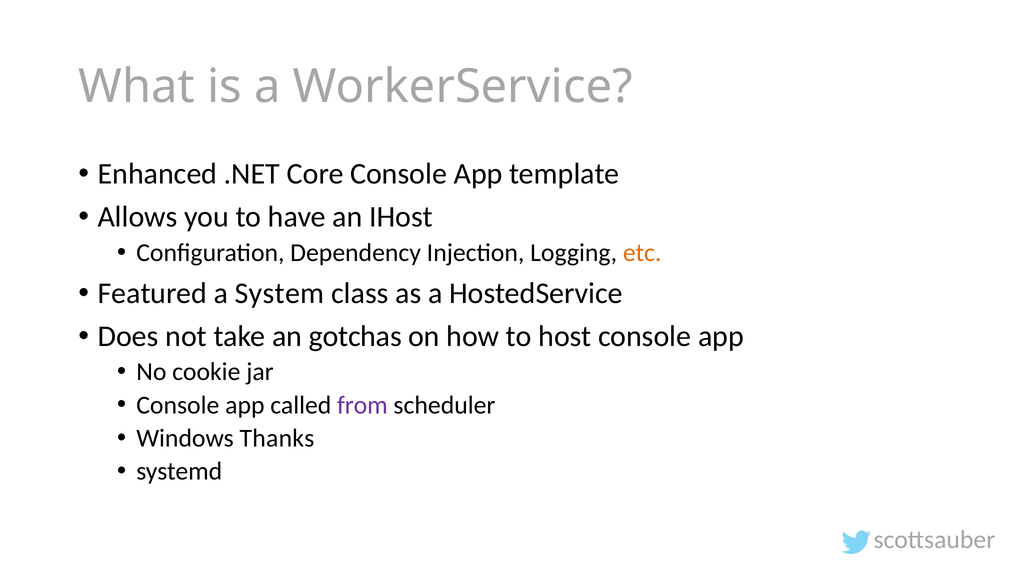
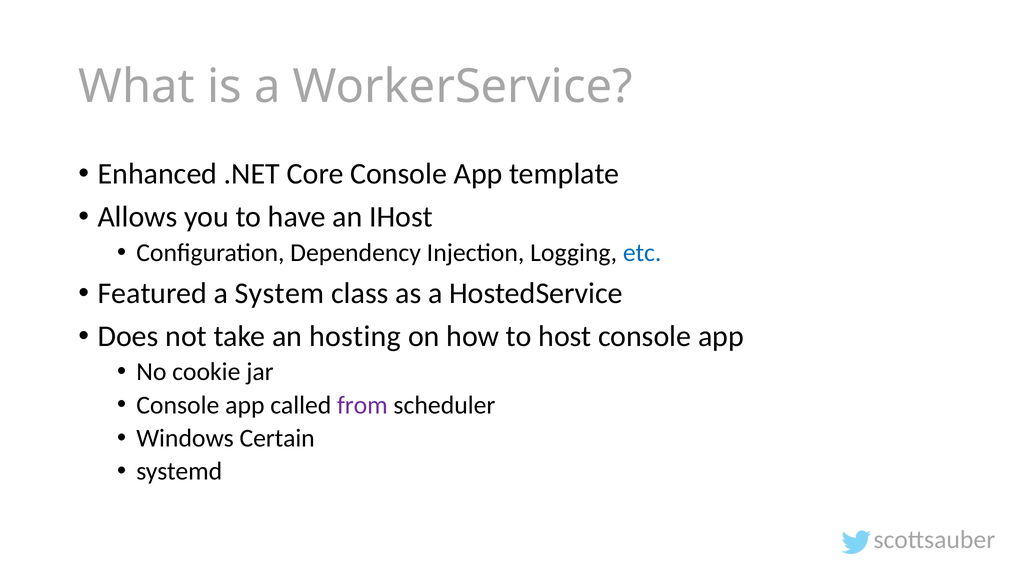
etc colour: orange -> blue
gotchas: gotchas -> hosting
Thanks: Thanks -> Certain
